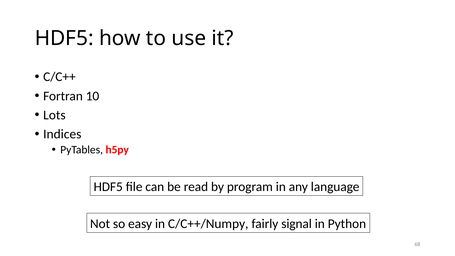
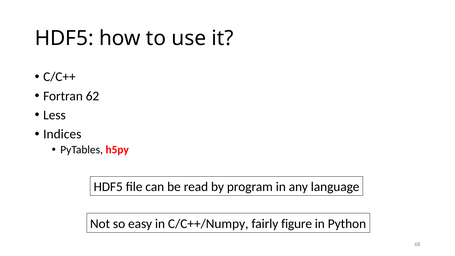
10: 10 -> 62
Lots: Lots -> Less
signal: signal -> figure
